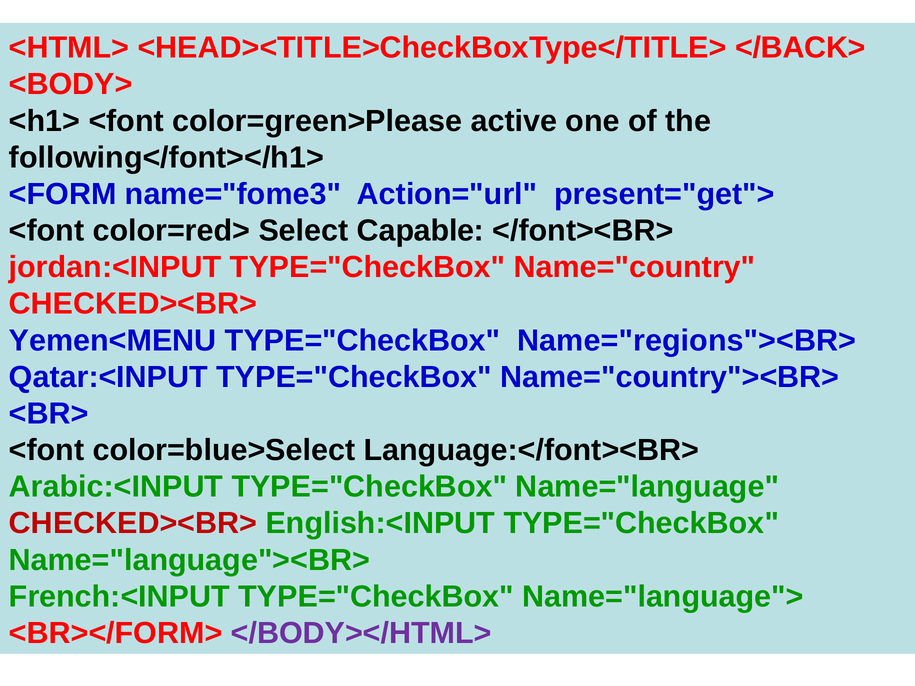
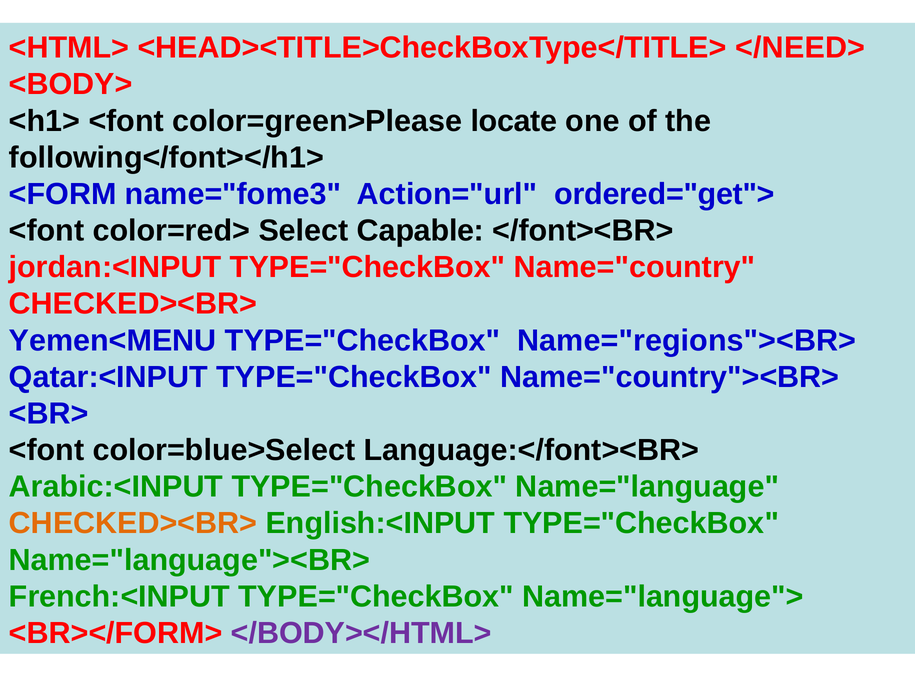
</BACK>: </BACK> -> </NEED>
active: active -> locate
present="get">: present="get"> -> ordered="get">
CHECKED><BR> at (133, 524) colour: red -> orange
